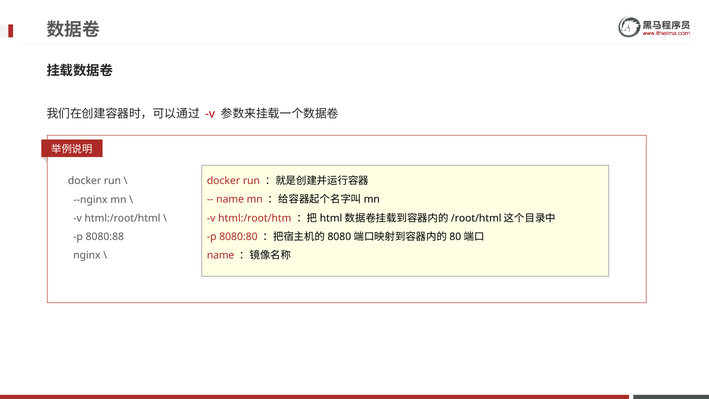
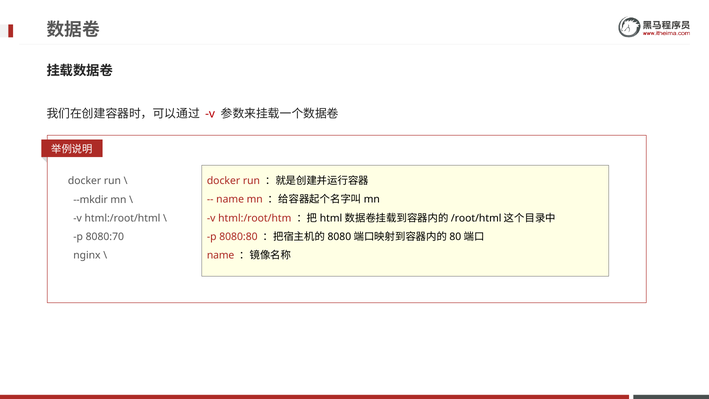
--nginx: --nginx -> --mkdir
8080:88: 8080:88 -> 8080:70
